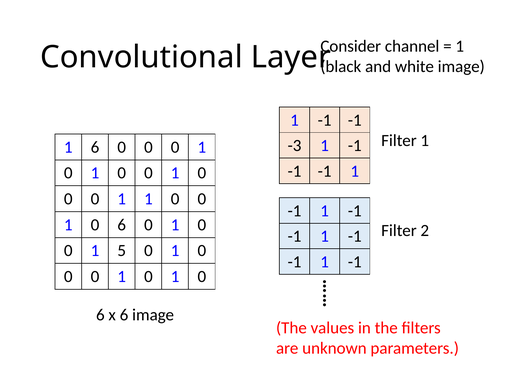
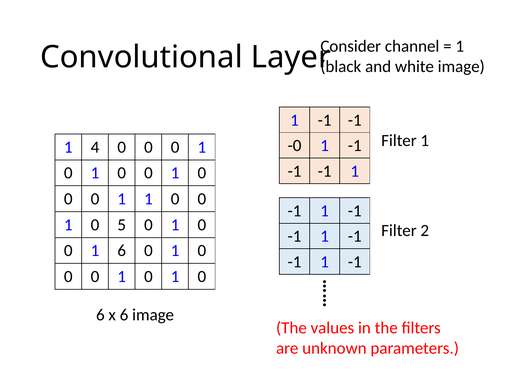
-3: -3 -> -0
1 6: 6 -> 4
6 at (122, 224): 6 -> 5
1 5: 5 -> 6
